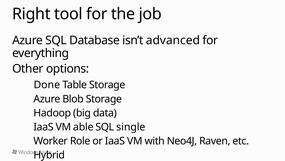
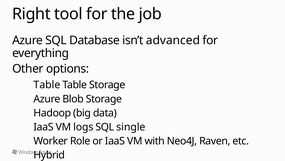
Done at (47, 85): Done -> Table
able: able -> logs
